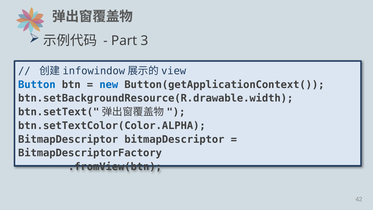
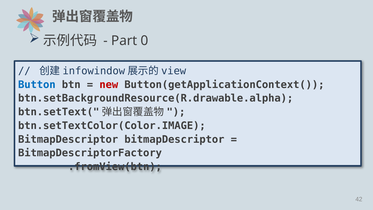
3: 3 -> 0
new colour: blue -> red
btn.setBackgroundResource(R.drawable.width: btn.setBackgroundResource(R.drawable.width -> btn.setBackgroundResource(R.drawable.alpha
btn.setTextColor(Color.ALPHA: btn.setTextColor(Color.ALPHA -> btn.setTextColor(Color.IMAGE
